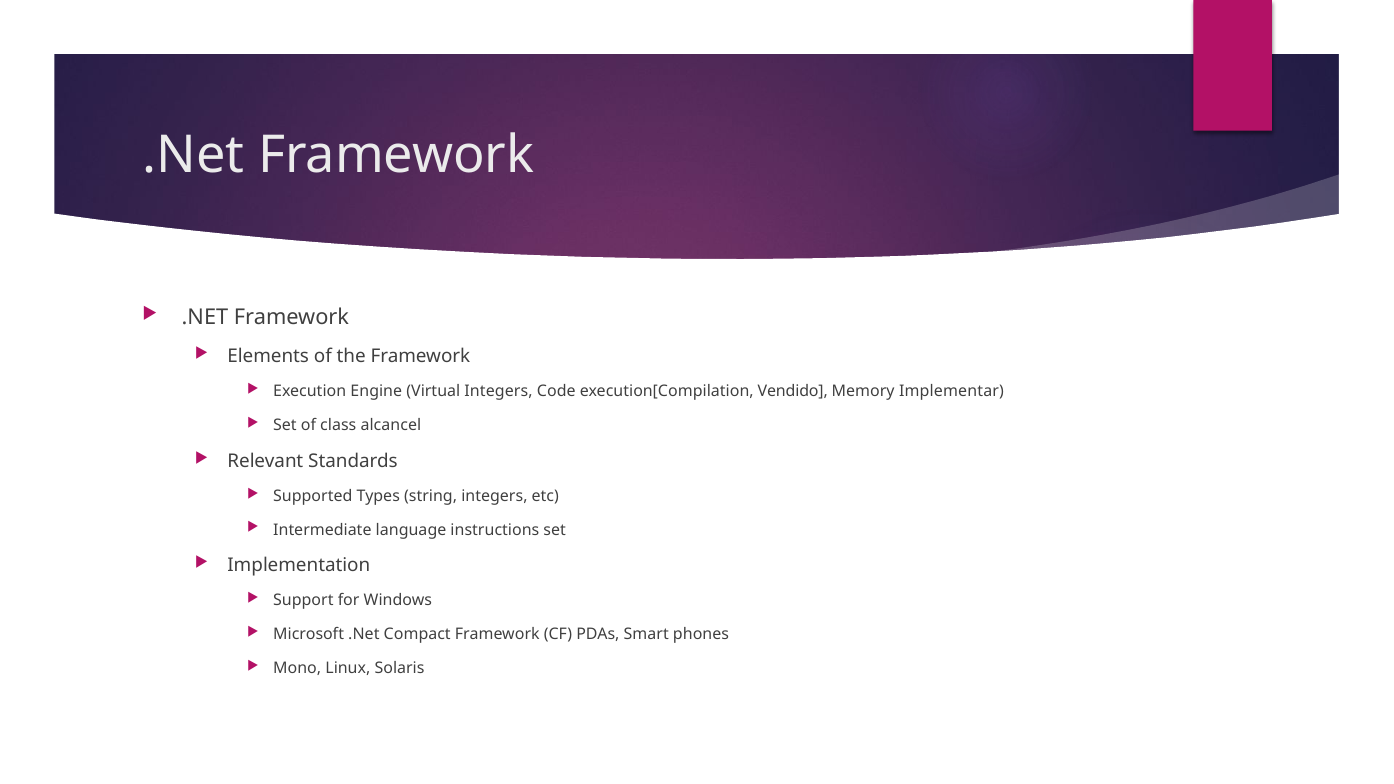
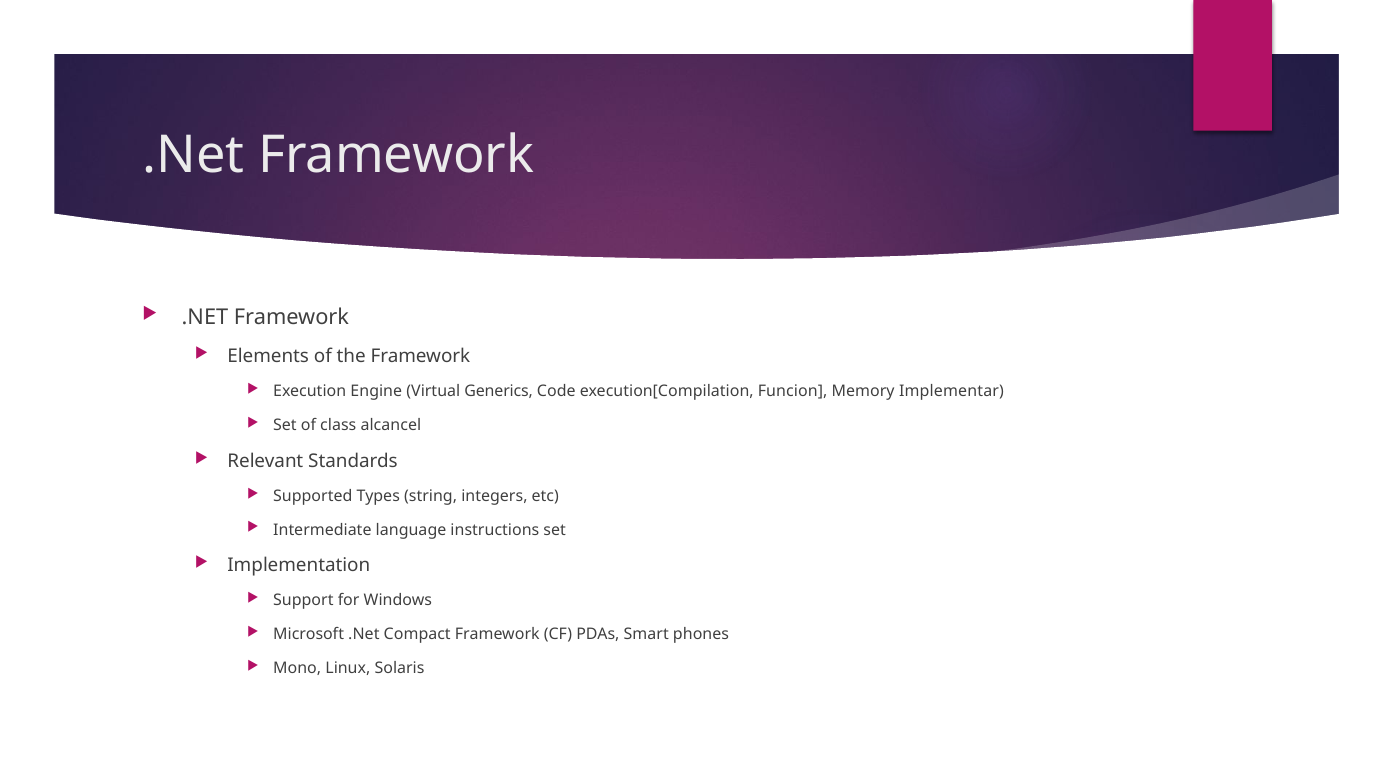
Virtual Integers: Integers -> Generics
Vendido: Vendido -> Funcion
